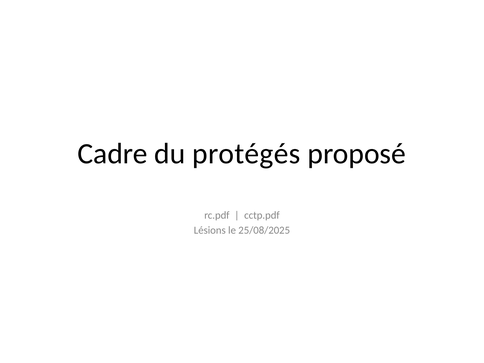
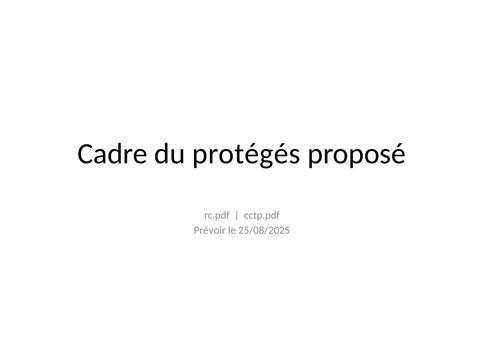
Lésions: Lésions -> Prévoir
